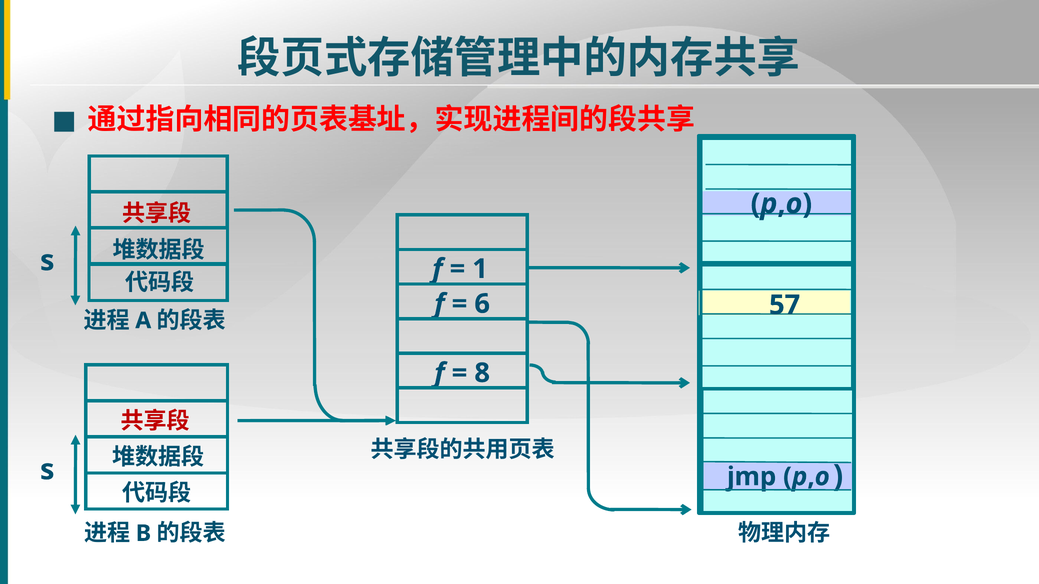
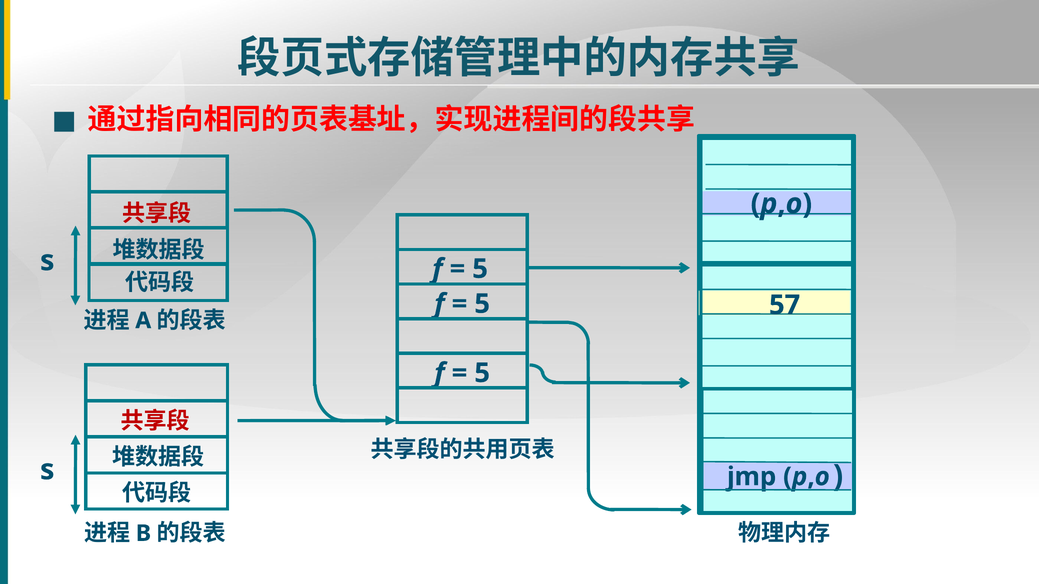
1 at (480, 269): 1 -> 5
6 at (482, 304): 6 -> 5
8 at (482, 373): 8 -> 5
